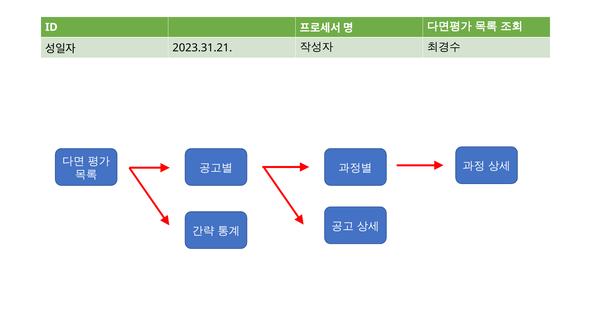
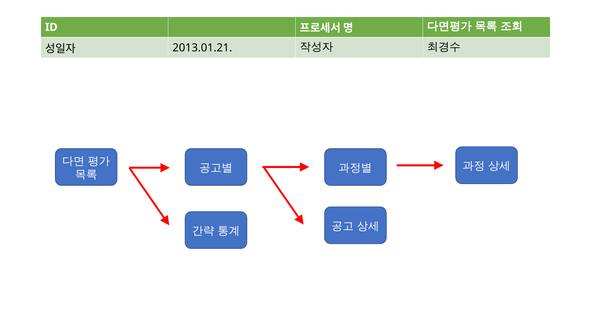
2023.31.21: 2023.31.21 -> 2013.01.21
